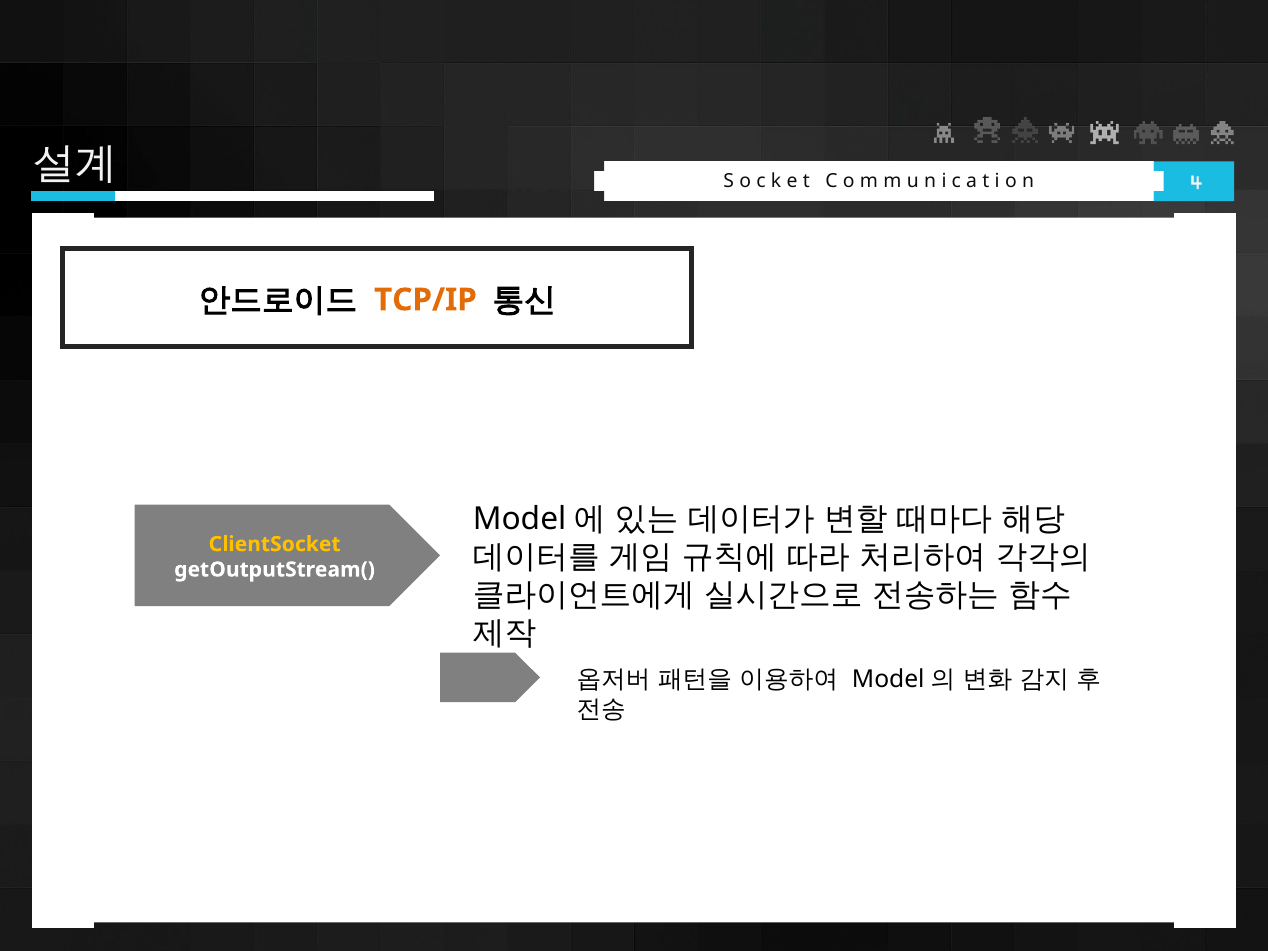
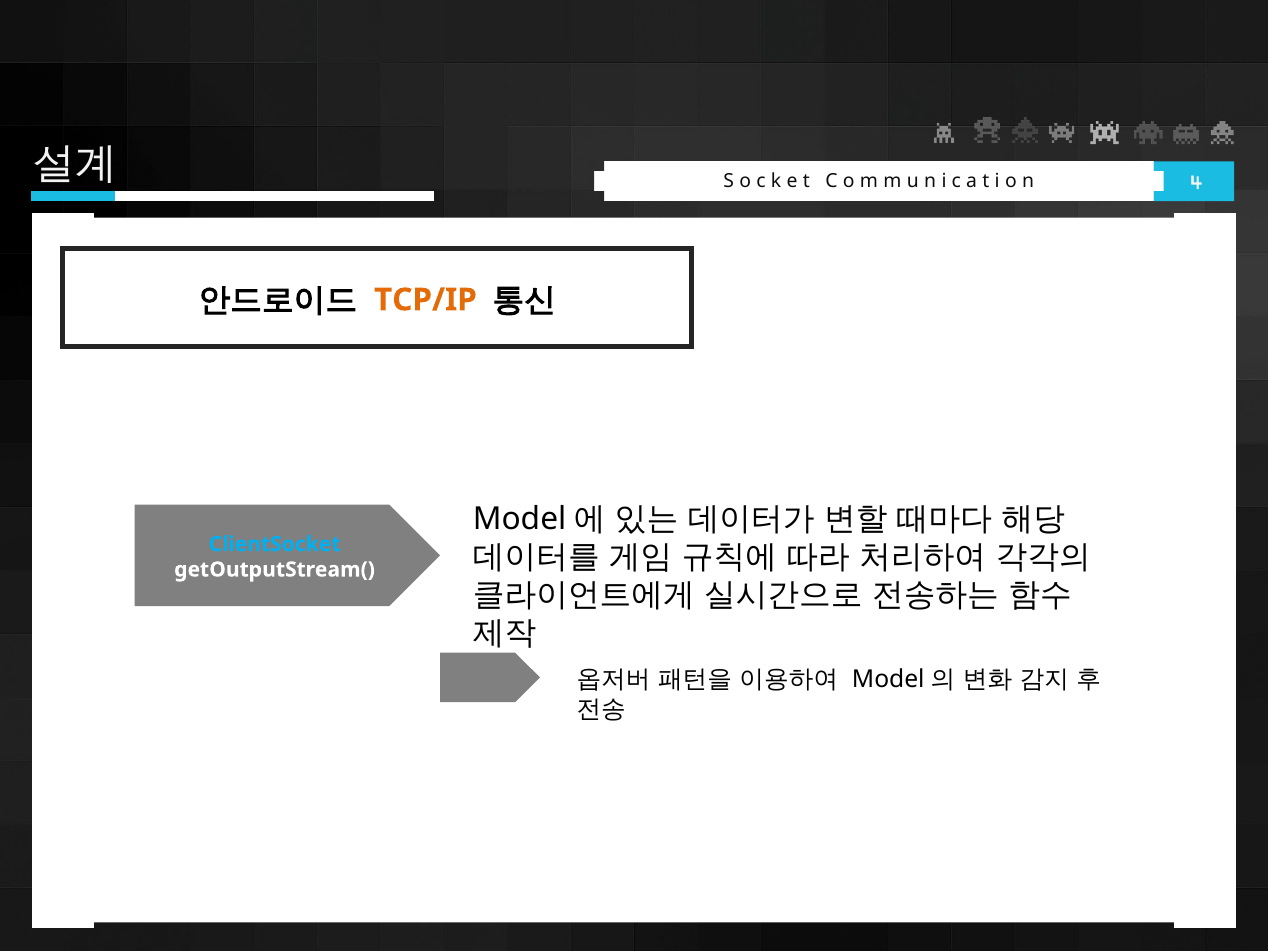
ClientSocket colour: yellow -> light blue
